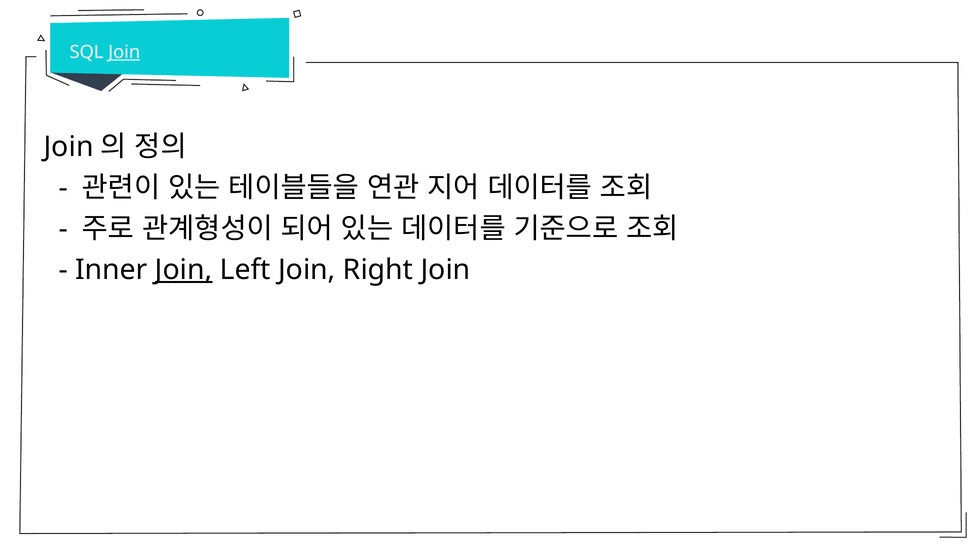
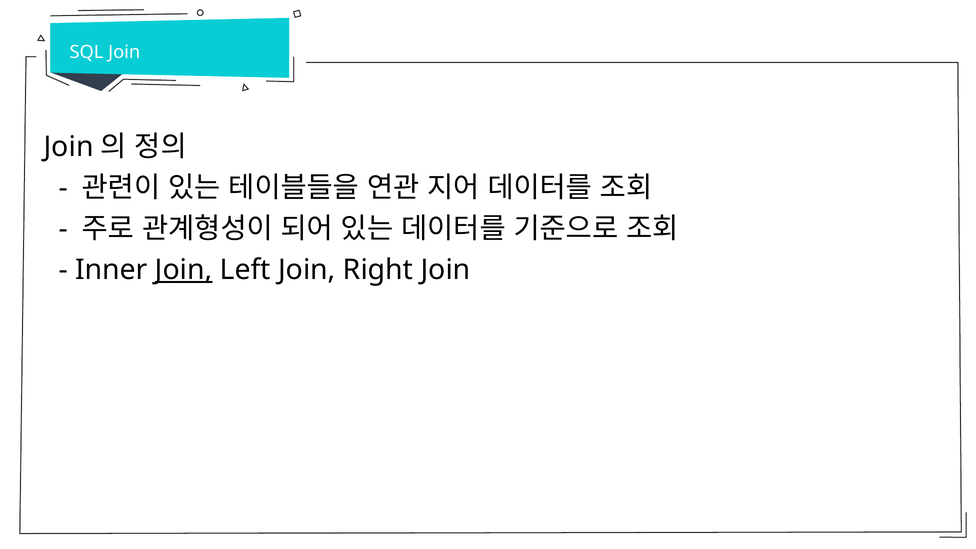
Join at (124, 52) underline: present -> none
